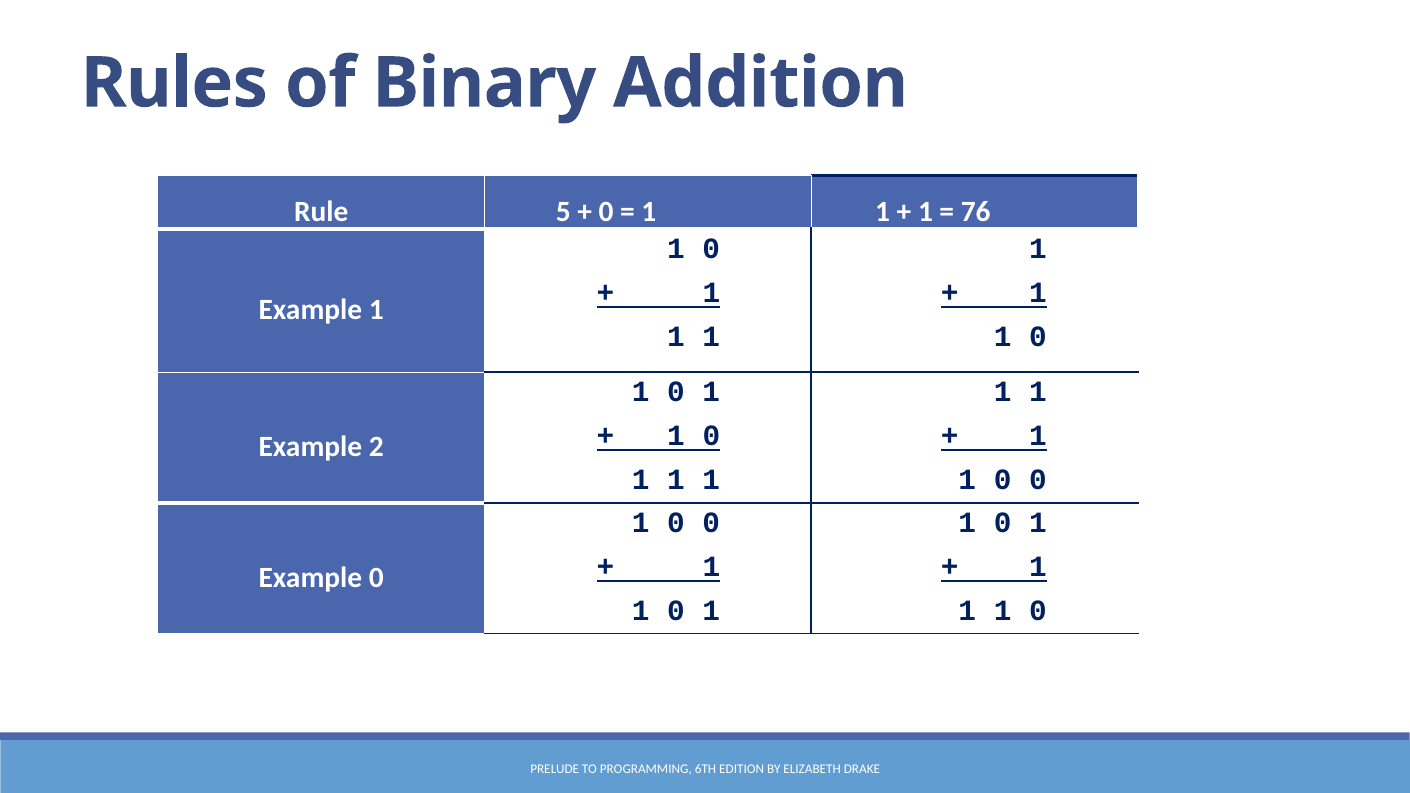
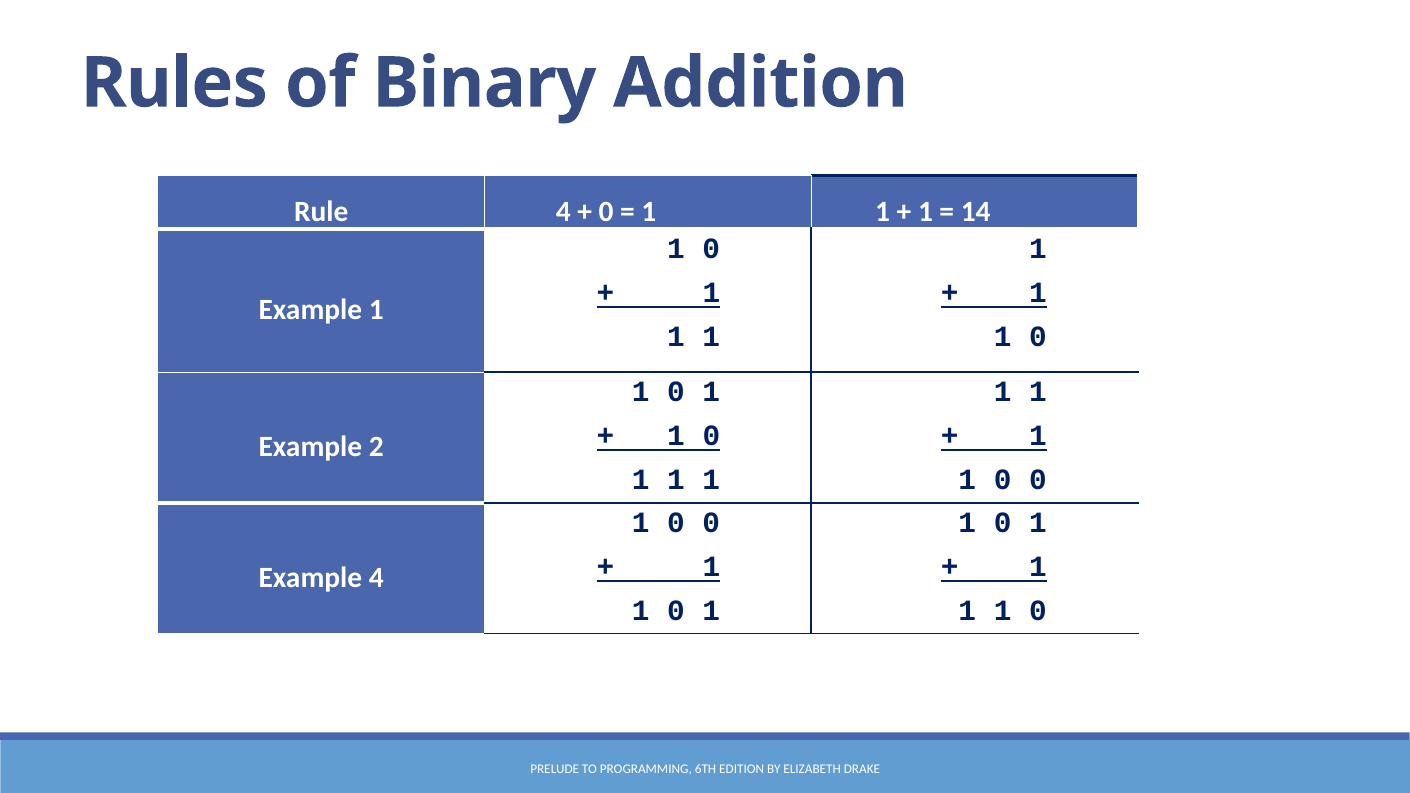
Rule 5: 5 -> 4
76: 76 -> 14
Example 0: 0 -> 4
